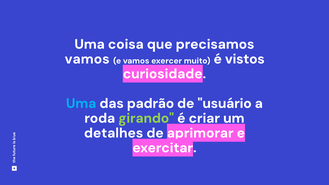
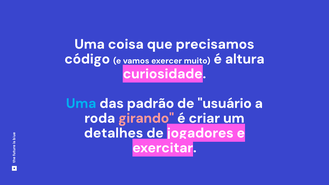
vamos at (87, 59): vamos -> código
vistos: vistos -> altura
girando colour: light green -> pink
aprimorar: aprimorar -> jogadores
